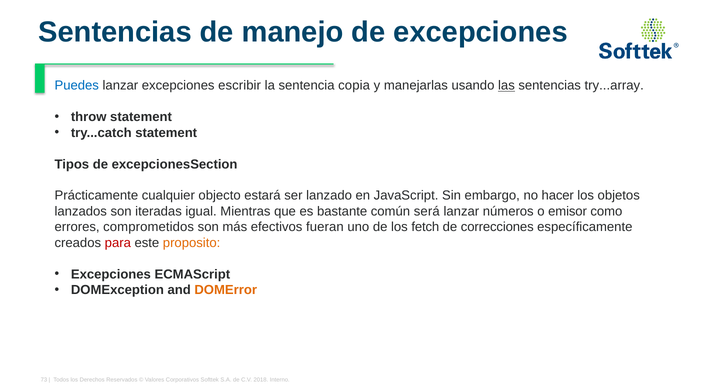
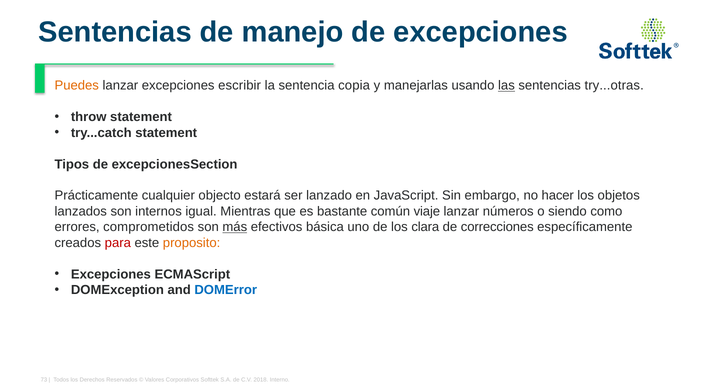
Puedes colour: blue -> orange
try...array: try...array -> try...otras
iteradas: iteradas -> internos
será: será -> viaje
emisor: emisor -> siendo
más underline: none -> present
fueran: fueran -> básica
fetch: fetch -> clara
DOMError colour: orange -> blue
